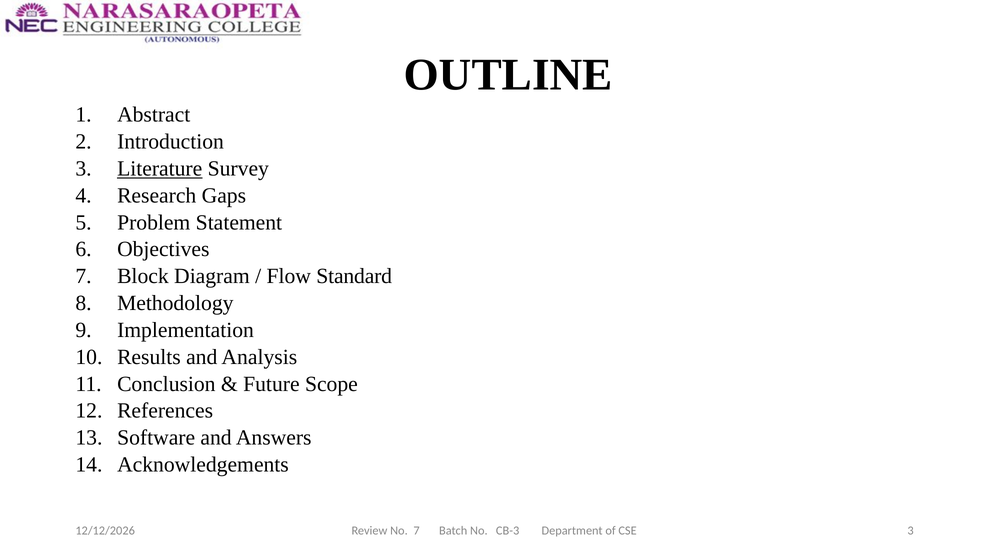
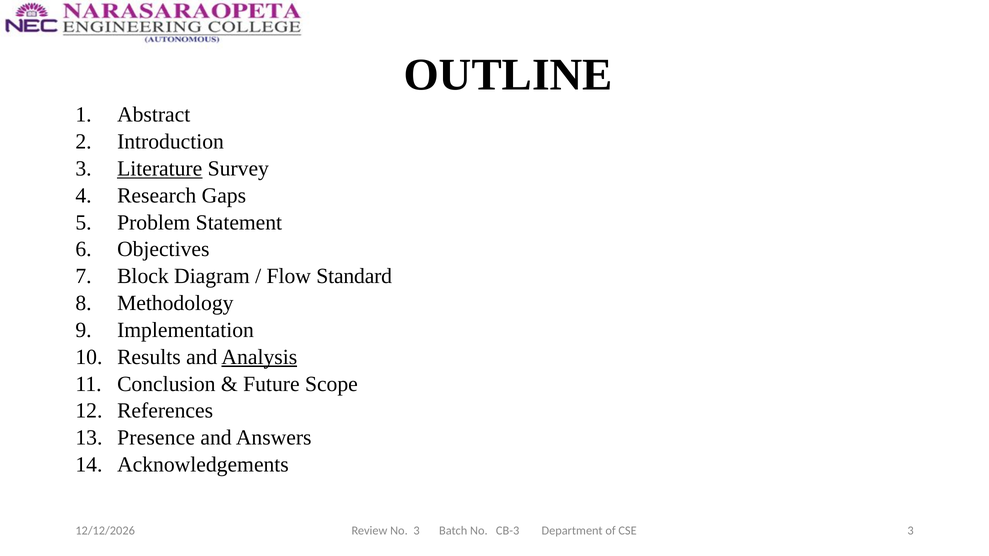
Analysis underline: none -> present
Software: Software -> Presence
No 7: 7 -> 3
